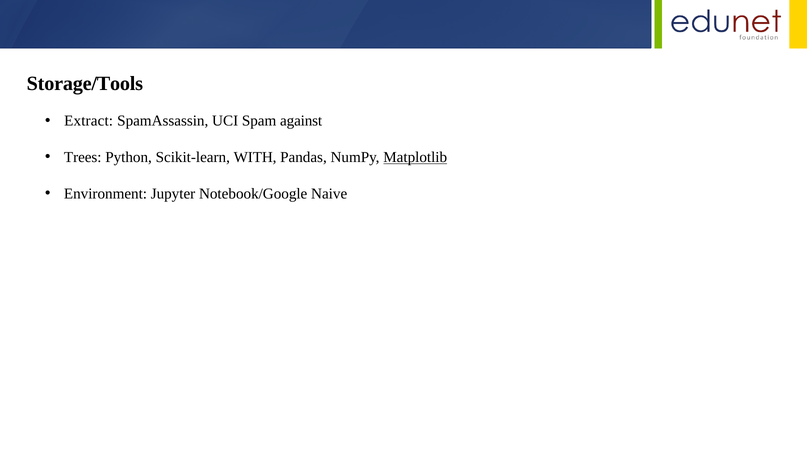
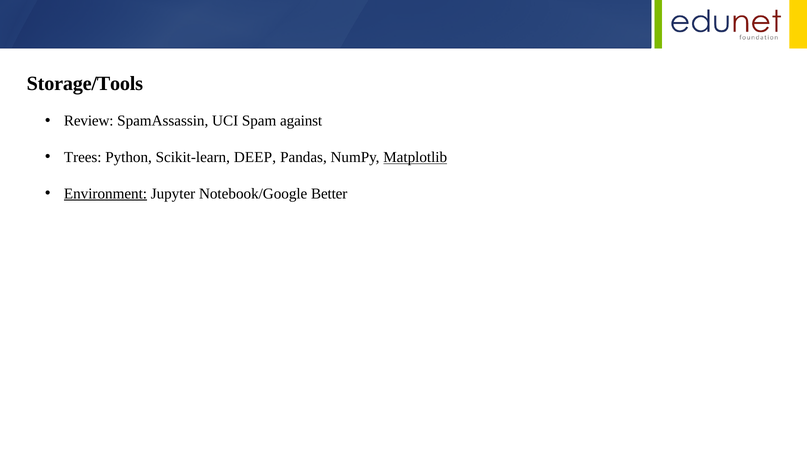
Extract: Extract -> Review
WITH: WITH -> DEEP
Environment underline: none -> present
Naive: Naive -> Better
